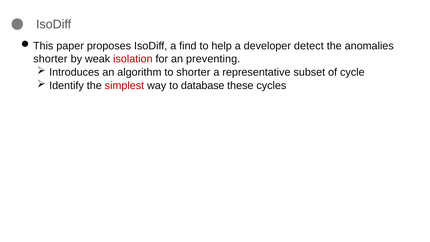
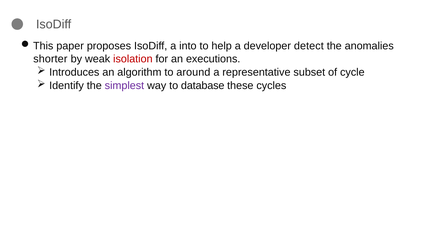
find: find -> into
preventing: preventing -> executions
to shorter: shorter -> around
simplest colour: red -> purple
